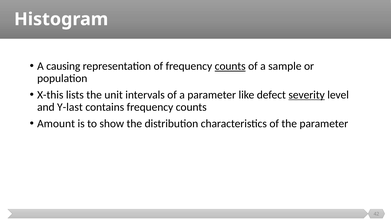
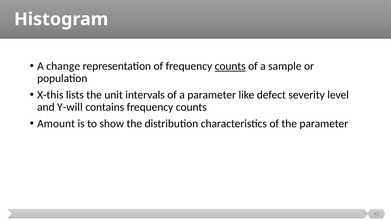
causing: causing -> change
severity underline: present -> none
Y-last: Y-last -> Y-will
